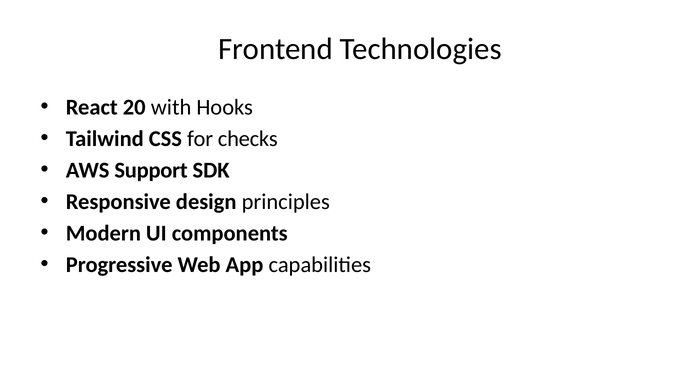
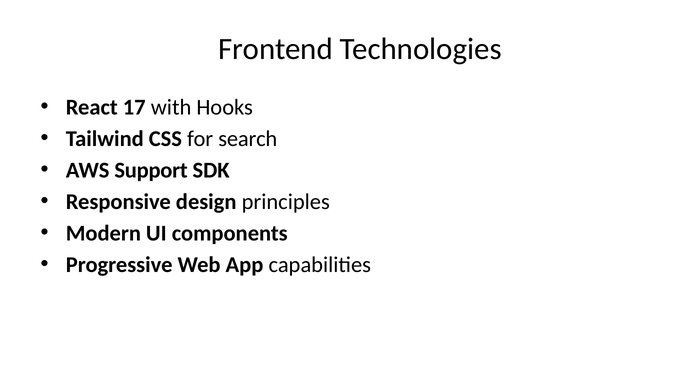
20: 20 -> 17
checks: checks -> search
